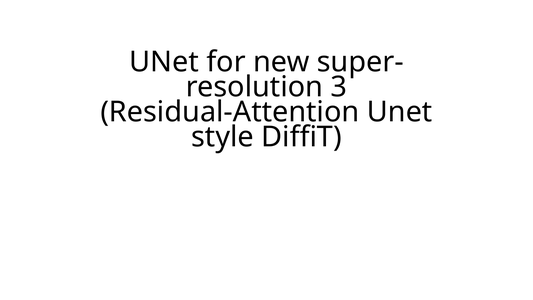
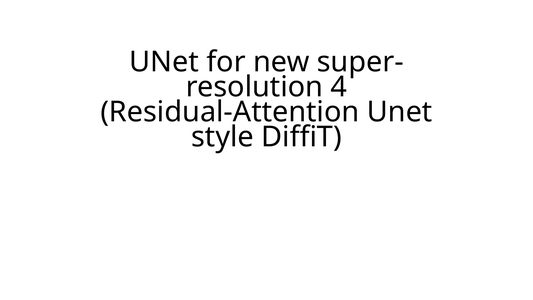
3: 3 -> 4
